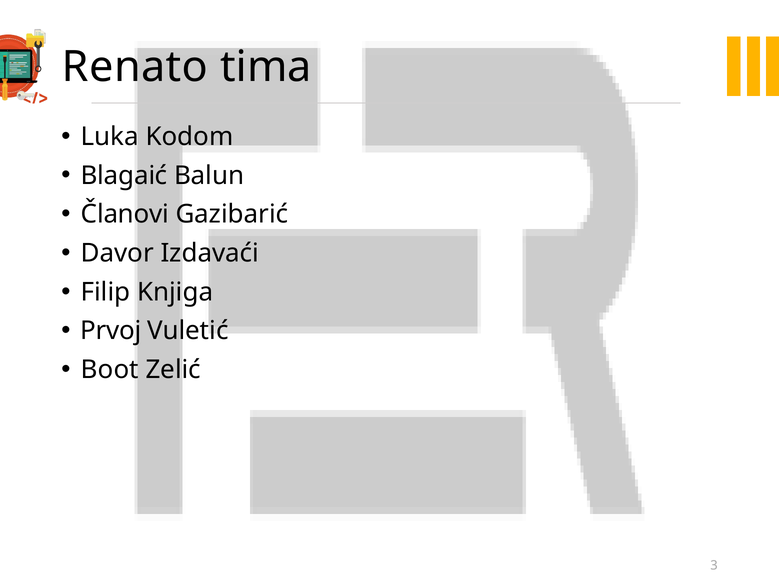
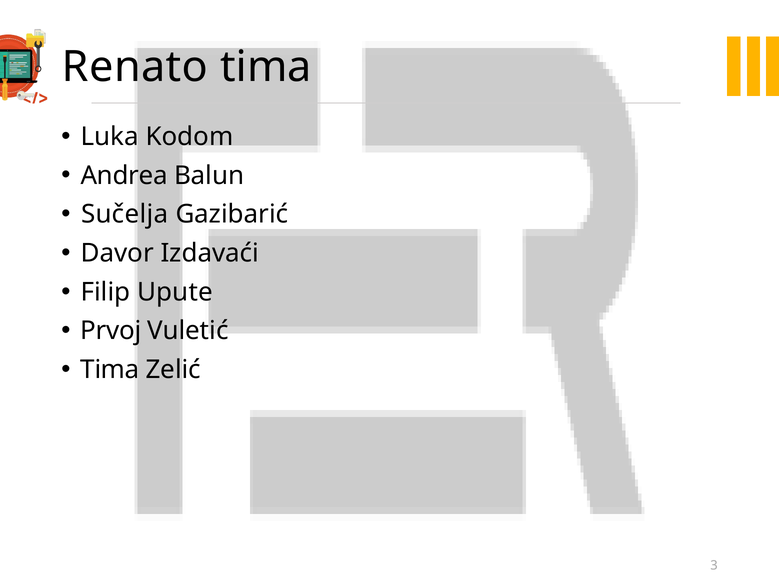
Blagaić: Blagaić -> Andrea
Članovi: Članovi -> Sučelja
Knjiga: Knjiga -> Upute
Boot at (110, 370): Boot -> Tima
